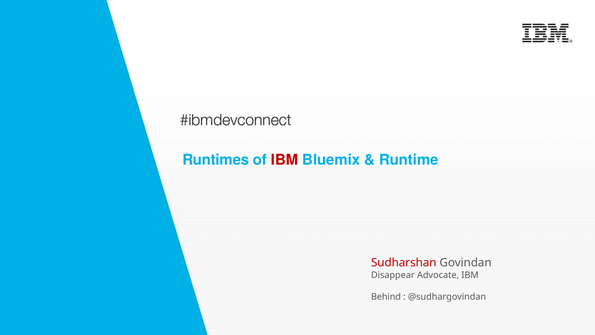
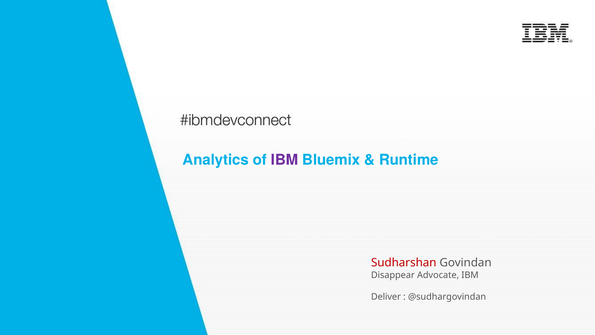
Runtimes: Runtimes -> Analytics
IBM at (285, 160) colour: red -> purple
Behind: Behind -> Deliver
